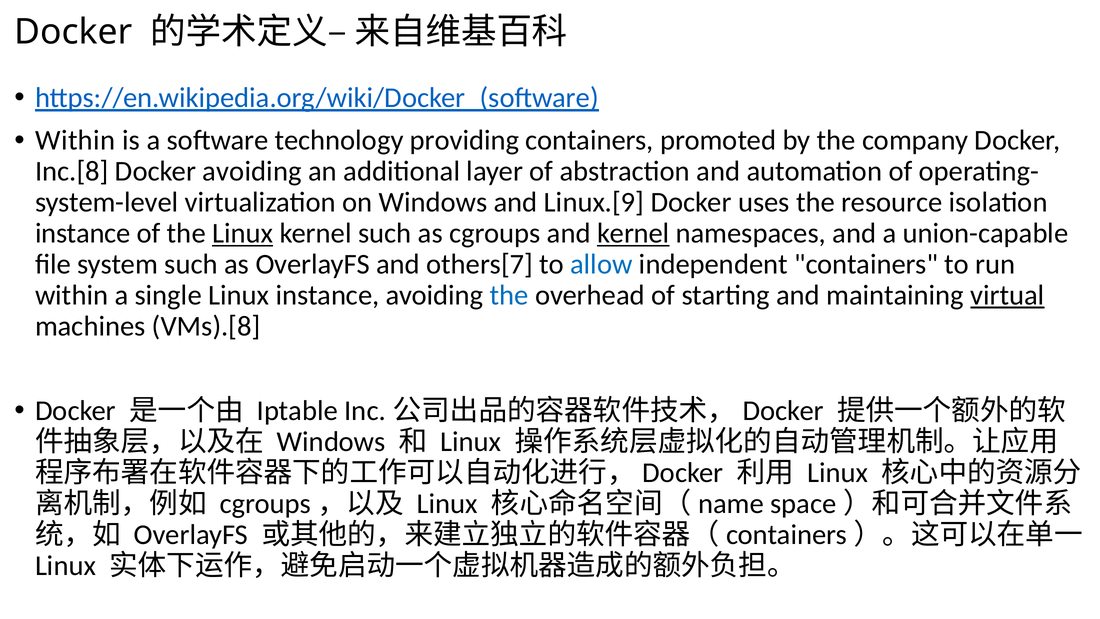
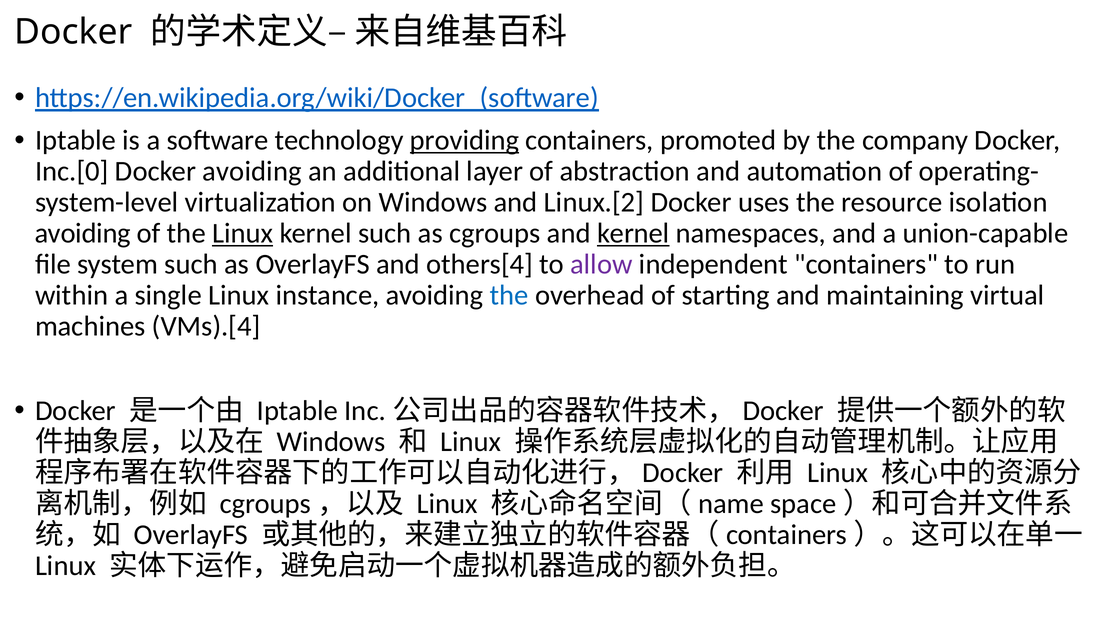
Within at (75, 140): Within -> Iptable
providing underline: none -> present
Inc.[8: Inc.[8 -> Inc.[0
Linux.[9: Linux.[9 -> Linux.[2
instance at (83, 233): instance -> avoiding
others[7: others[7 -> others[4
allow colour: blue -> purple
virtual underline: present -> none
VMs).[8: VMs).[8 -> VMs).[4
